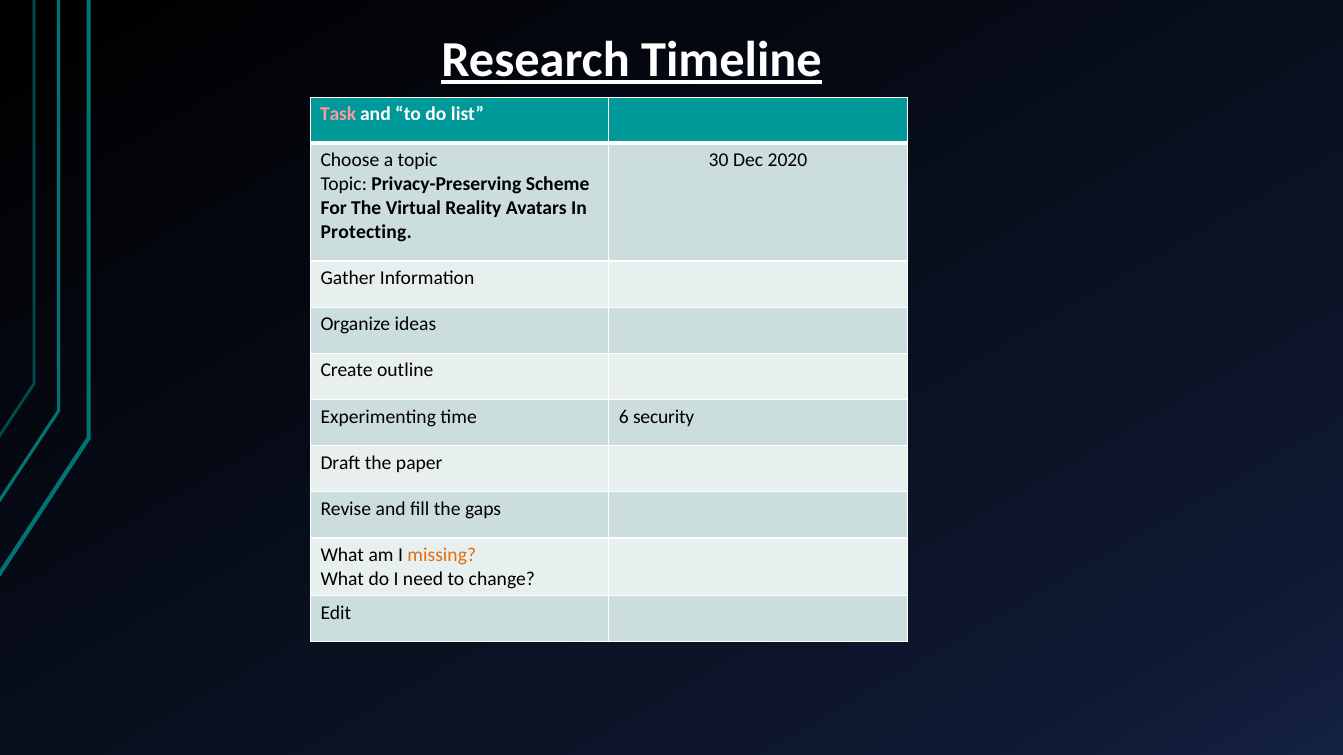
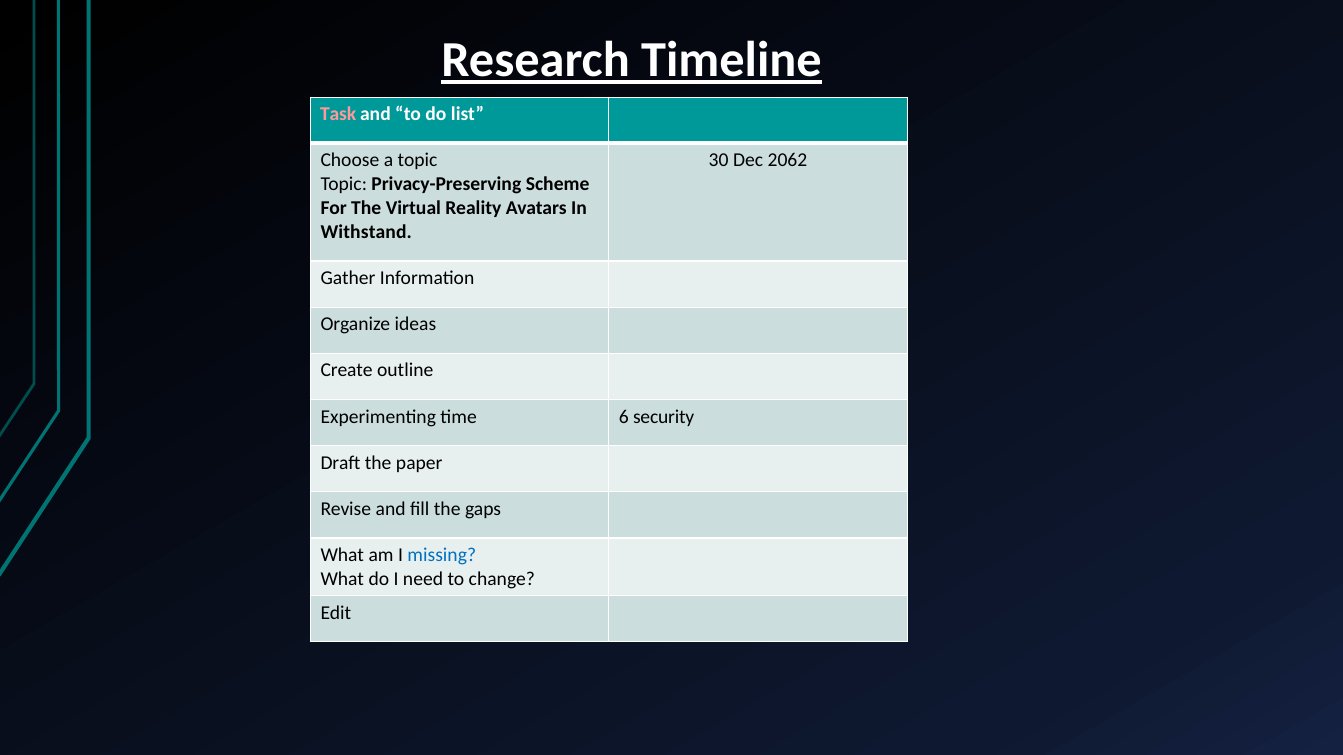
2020: 2020 -> 2062
Protecting: Protecting -> Withstand
missing colour: orange -> blue
